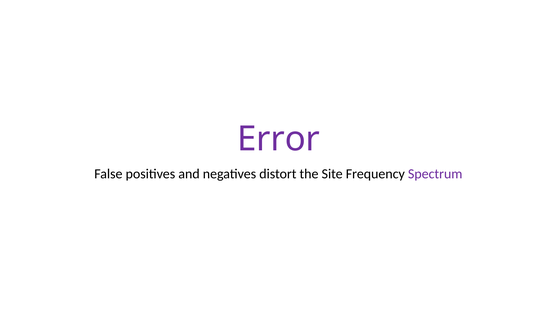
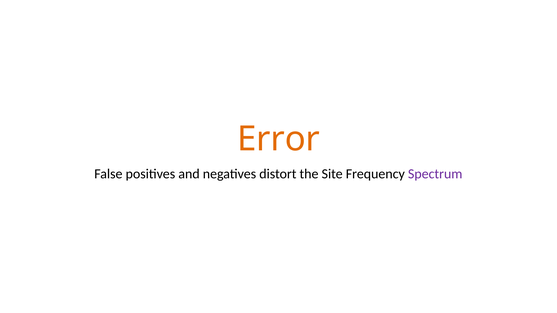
Error colour: purple -> orange
